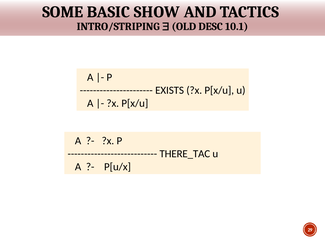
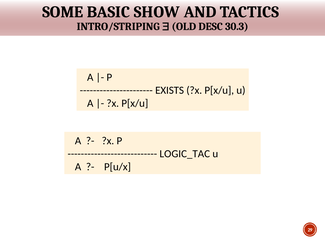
10.1: 10.1 -> 30.3
THERE_TAC: THERE_TAC -> LOGIC_TAC
